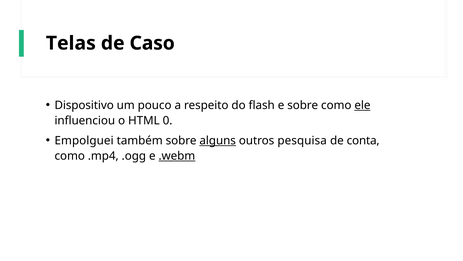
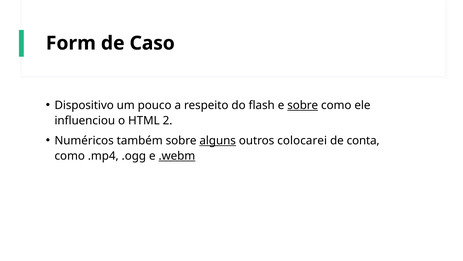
Telas: Telas -> Form
sobre at (303, 105) underline: none -> present
ele underline: present -> none
0: 0 -> 2
Empolguei: Empolguei -> Numéricos
pesquisa: pesquisa -> colocarei
